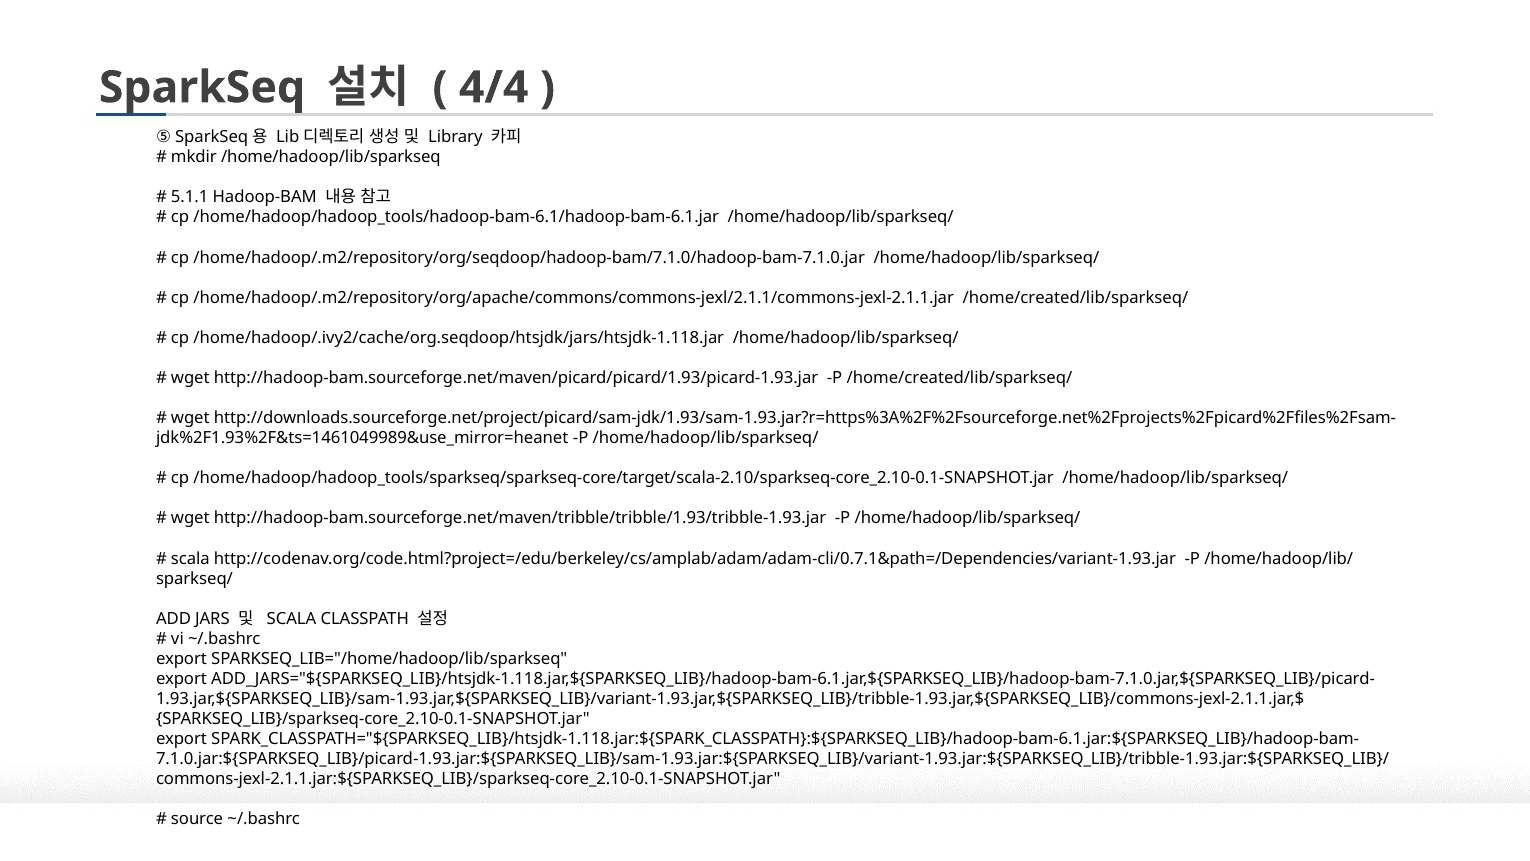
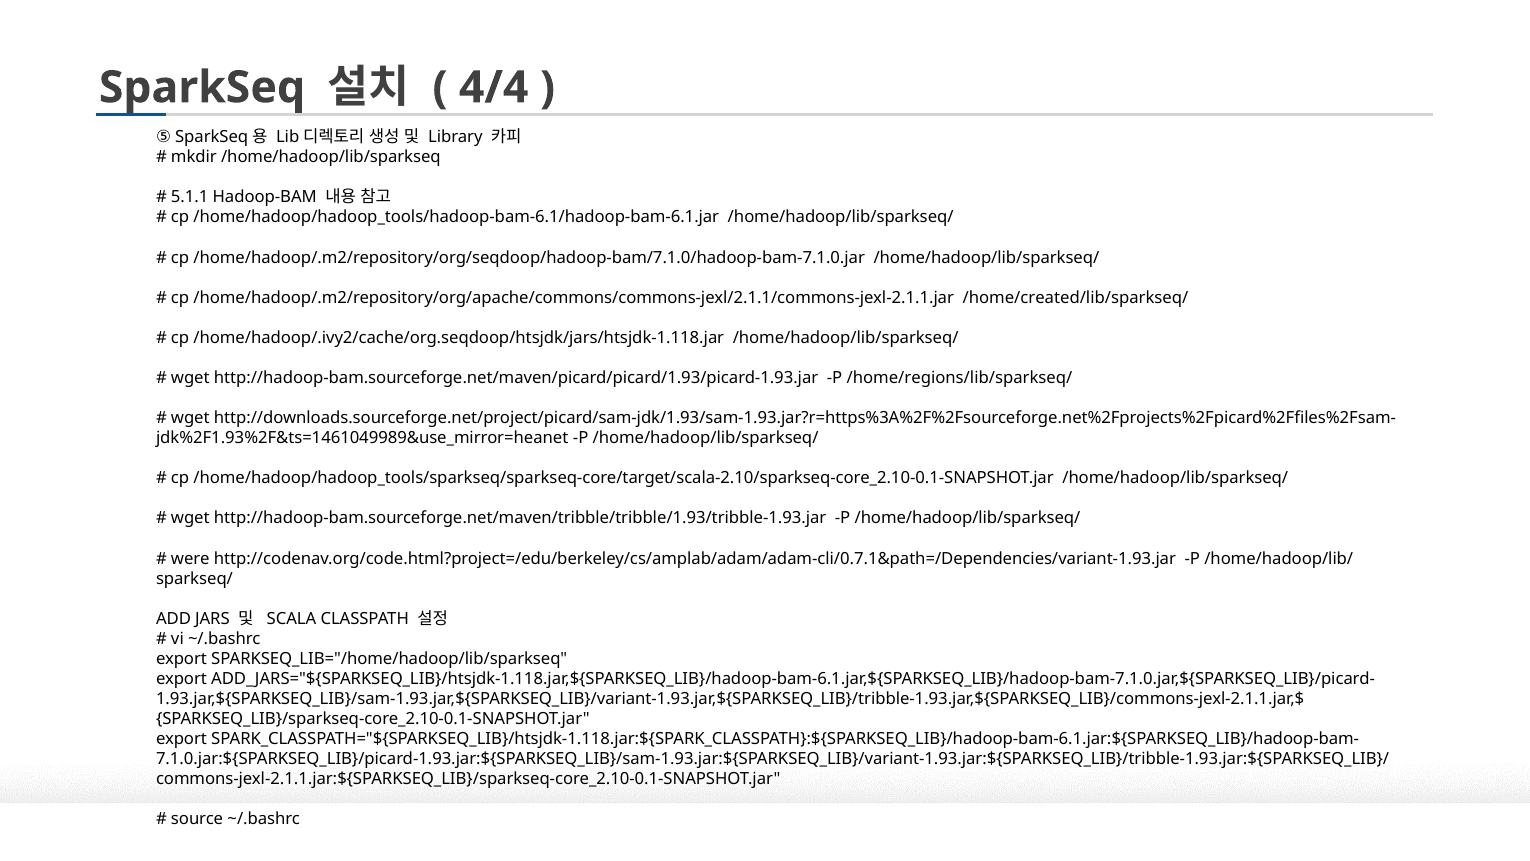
P /home/created/lib/sparkseq/: /home/created/lib/sparkseq/ -> /home/regions/lib/sparkseq/
scala at (190, 558): scala -> were
